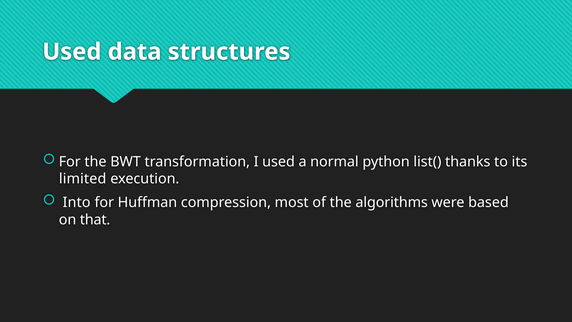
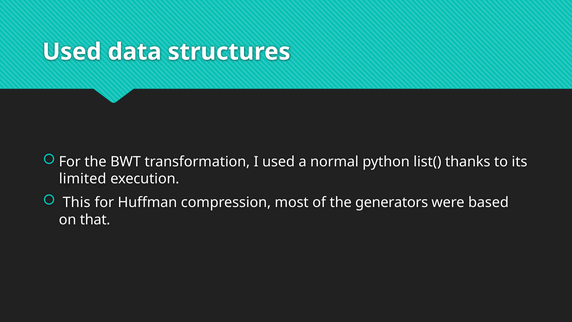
Into: Into -> This
algorithms: algorithms -> generators
